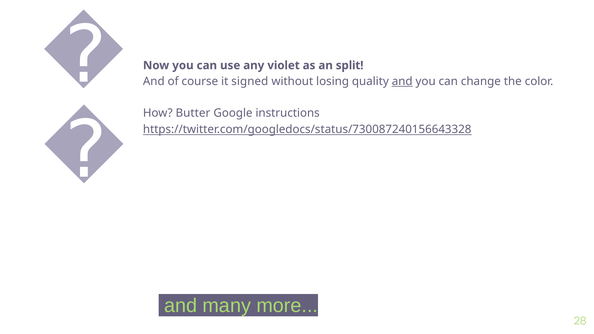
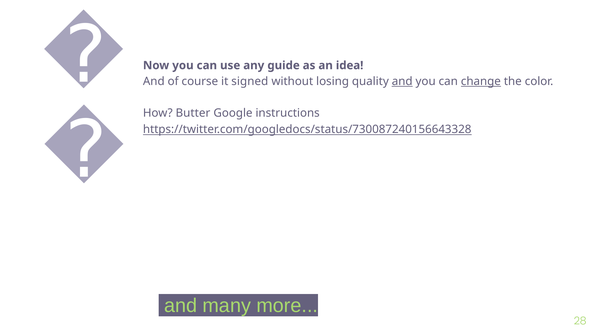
violet: violet -> guide
split: split -> idea
change underline: none -> present
